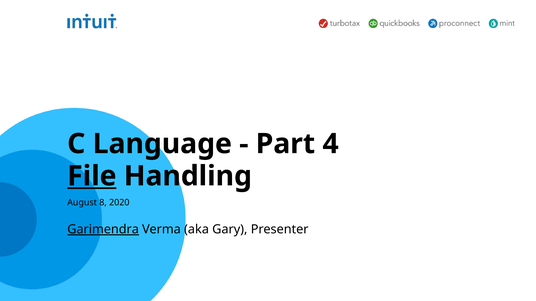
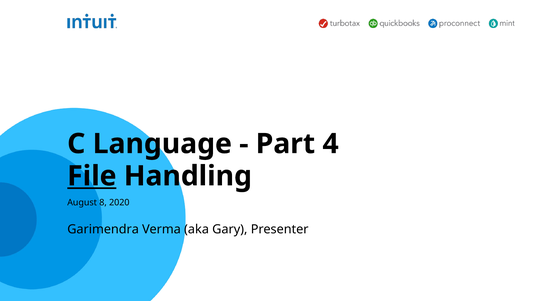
Garimendra underline: present -> none
